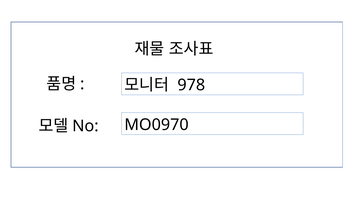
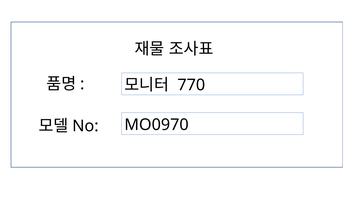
978: 978 -> 770
